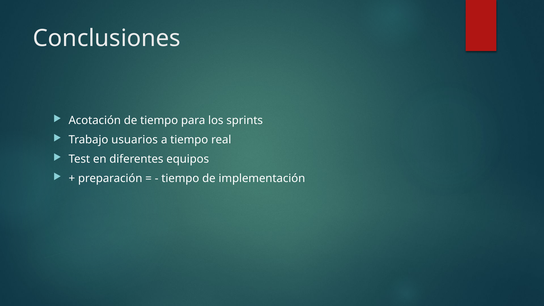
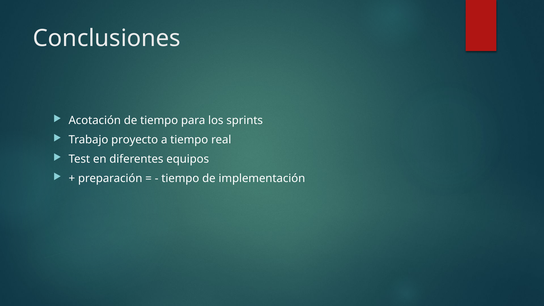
usuarios: usuarios -> proyecto
